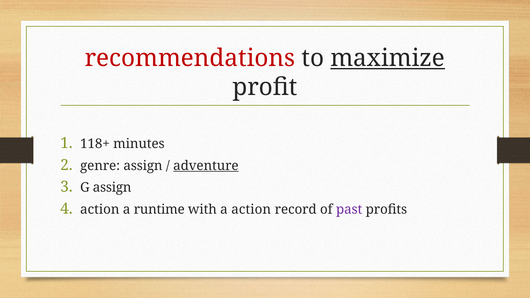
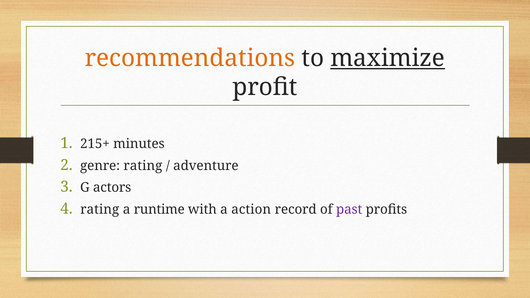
recommendations colour: red -> orange
118+: 118+ -> 215+
genre assign: assign -> rating
adventure underline: present -> none
G assign: assign -> actors
action at (100, 209): action -> rating
